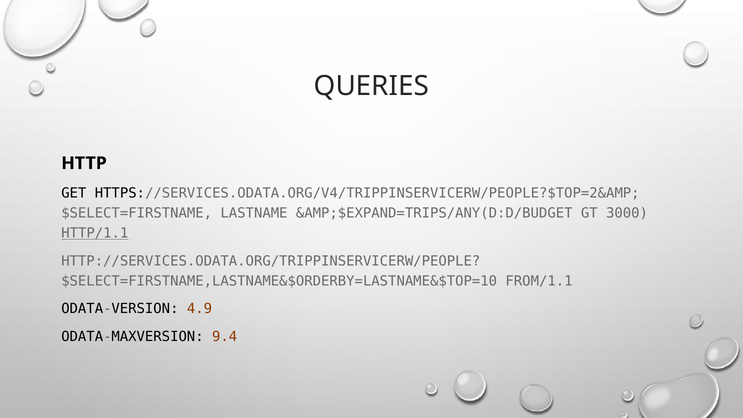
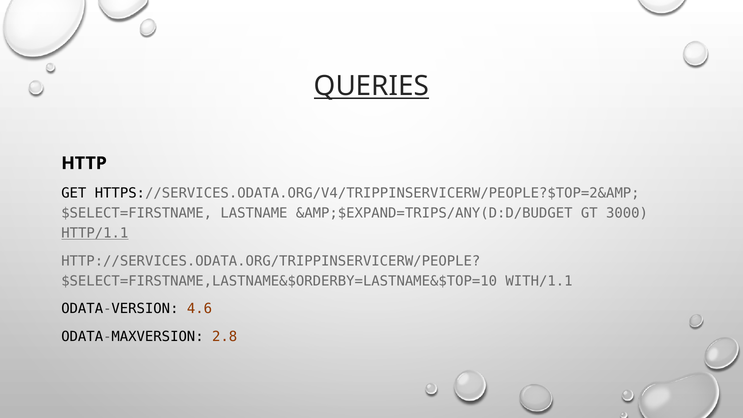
QUERIES underline: none -> present
FROM/1.1: FROM/1.1 -> WITH/1.1
4.9: 4.9 -> 4.6
9.4: 9.4 -> 2.8
